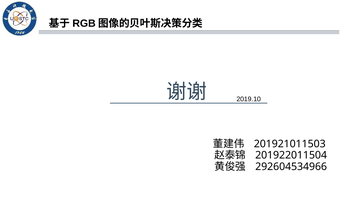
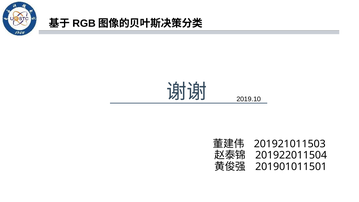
292604534966: 292604534966 -> 201901011501
